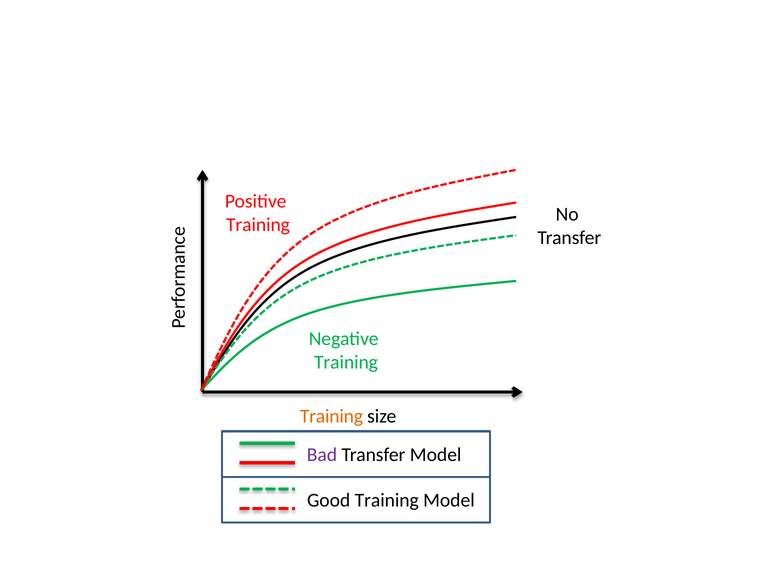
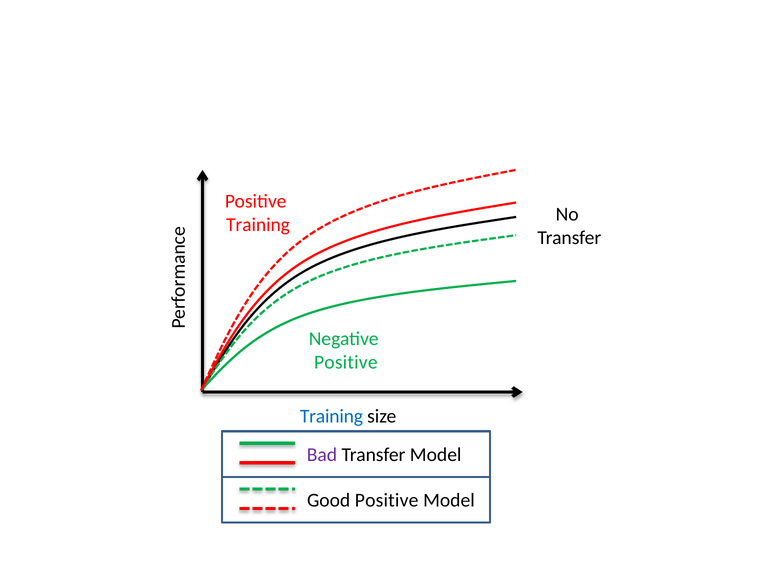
Training at (346, 362): Training -> Positive
Training at (331, 416) colour: orange -> blue
Good Training: Training -> Positive
